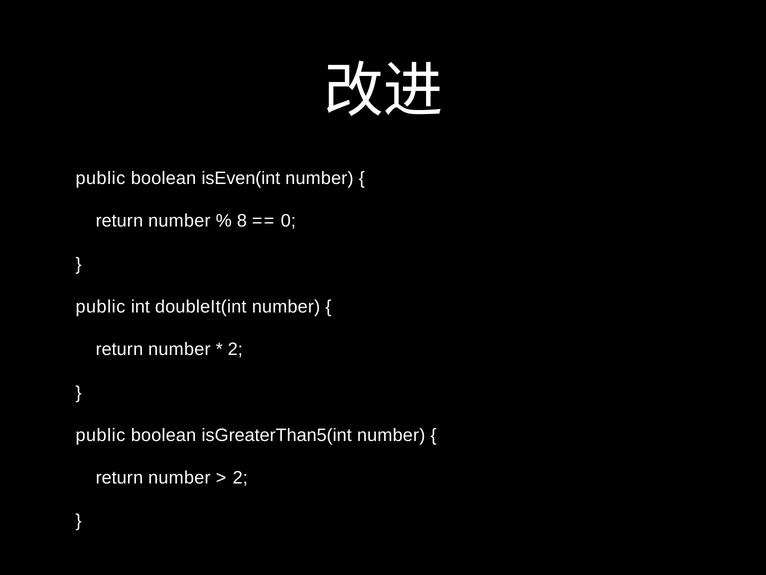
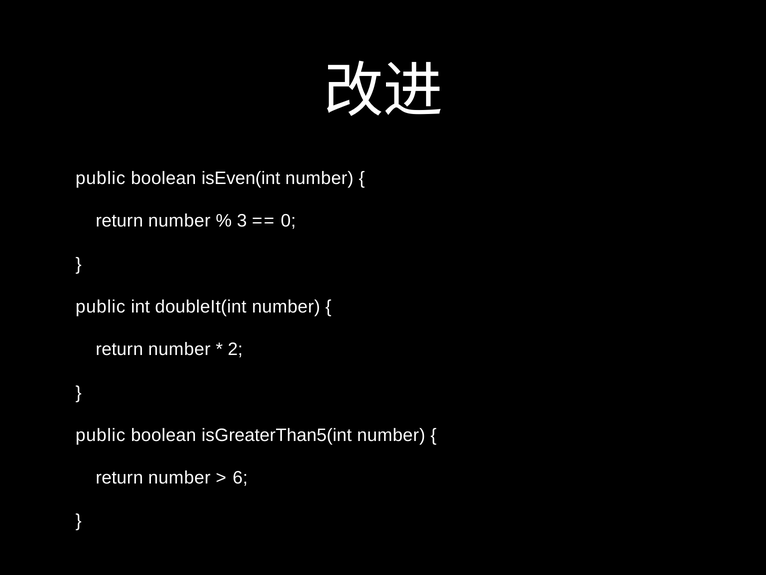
8: 8 -> 3
2 at (240, 477): 2 -> 6
